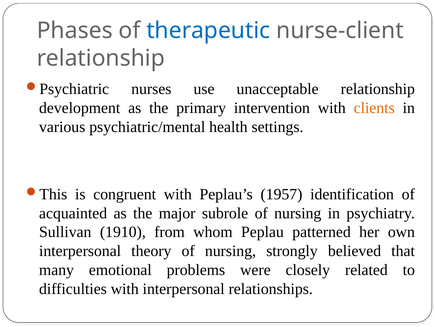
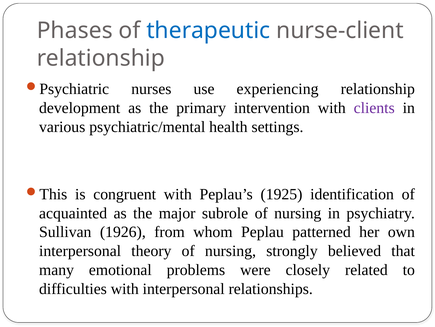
unacceptable: unacceptable -> experiencing
clients colour: orange -> purple
1957: 1957 -> 1925
1910: 1910 -> 1926
